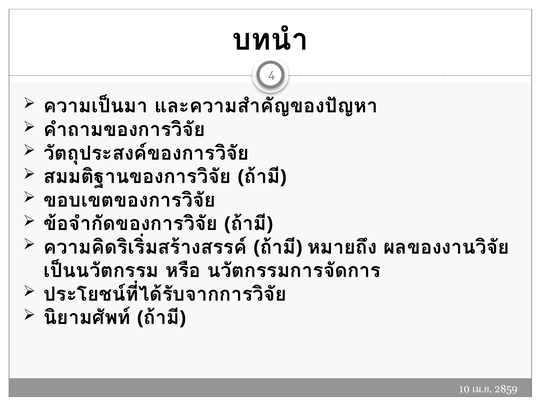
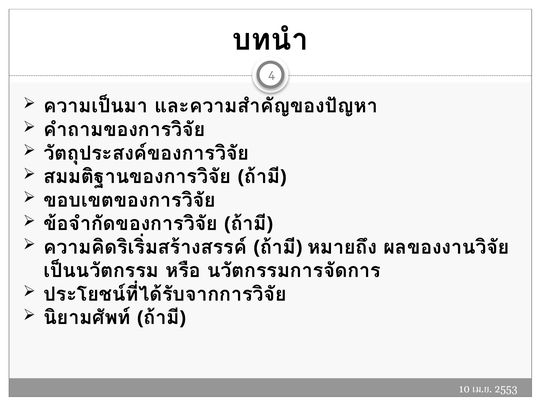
2859: 2859 -> 2553
